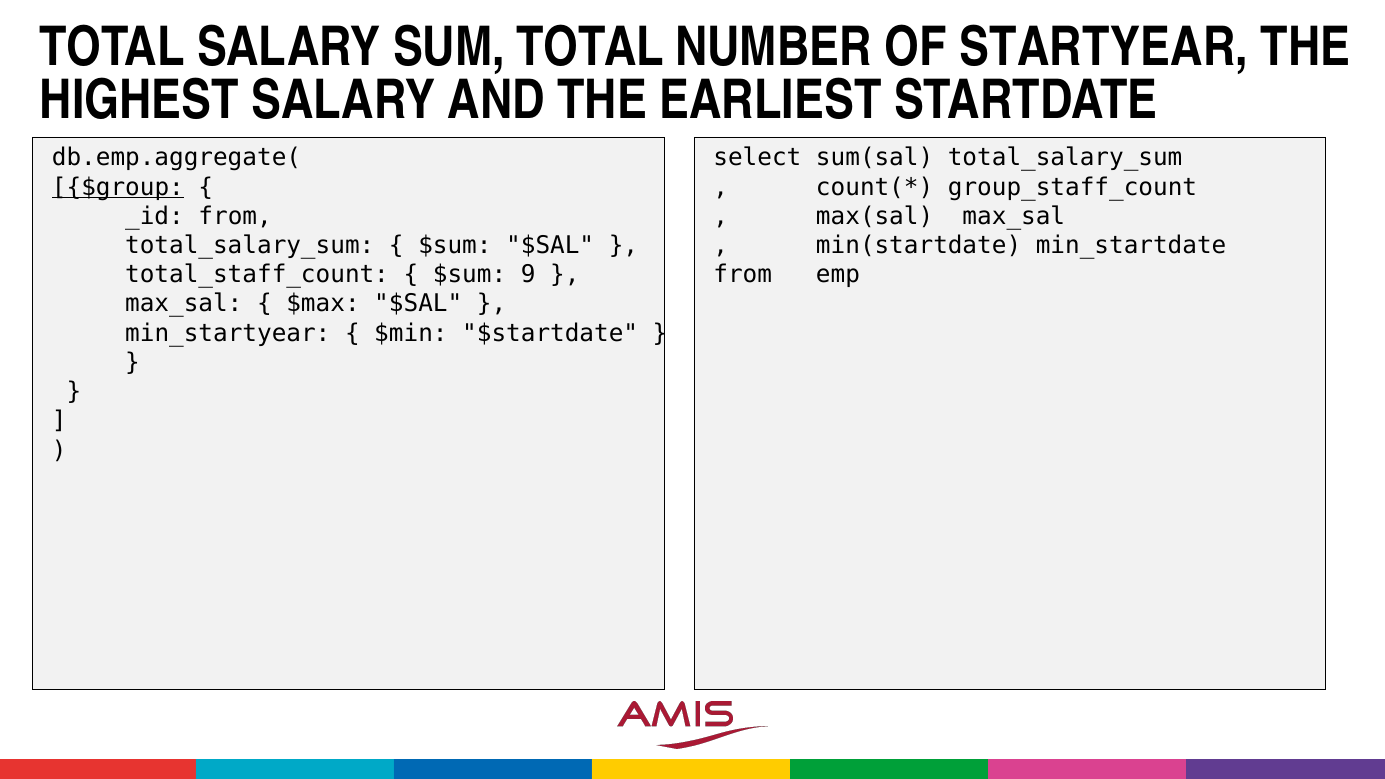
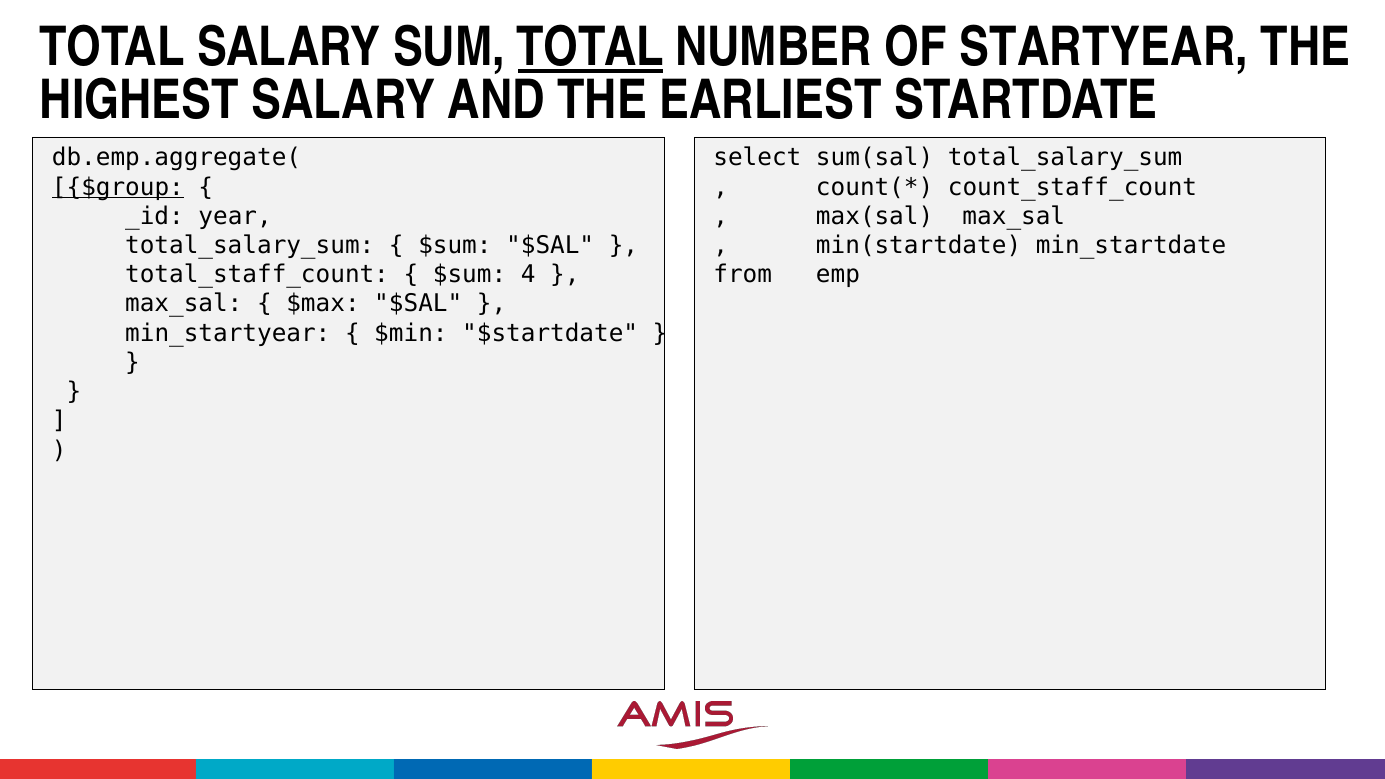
TOTAL at (591, 47) underline: none -> present
group_staff_count: group_staff_count -> count_staff_count
_id from: from -> year
9: 9 -> 4
